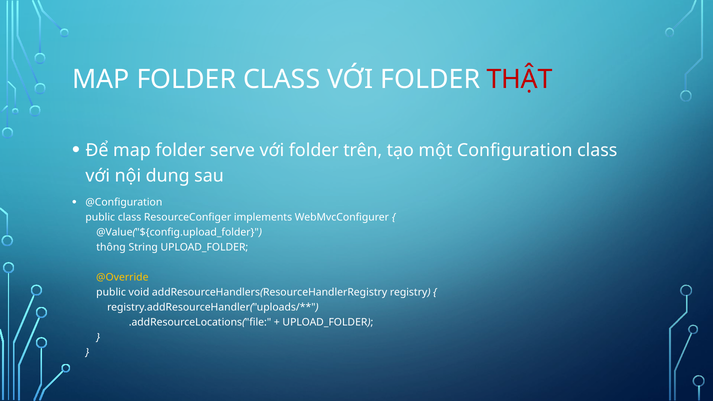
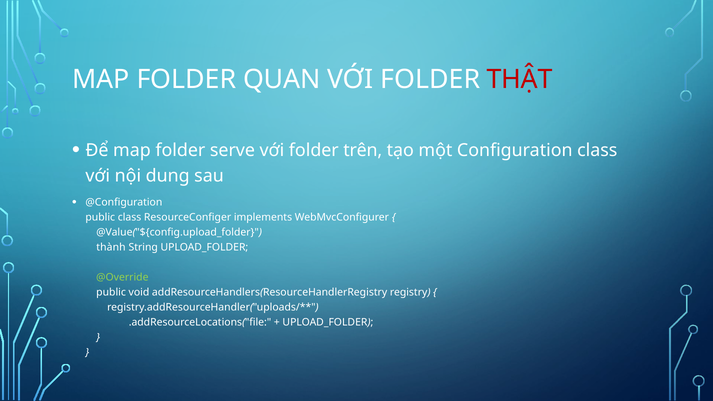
FOLDER CLASS: CLASS -> QUAN
thông: thông -> thành
@Override colour: yellow -> light green
